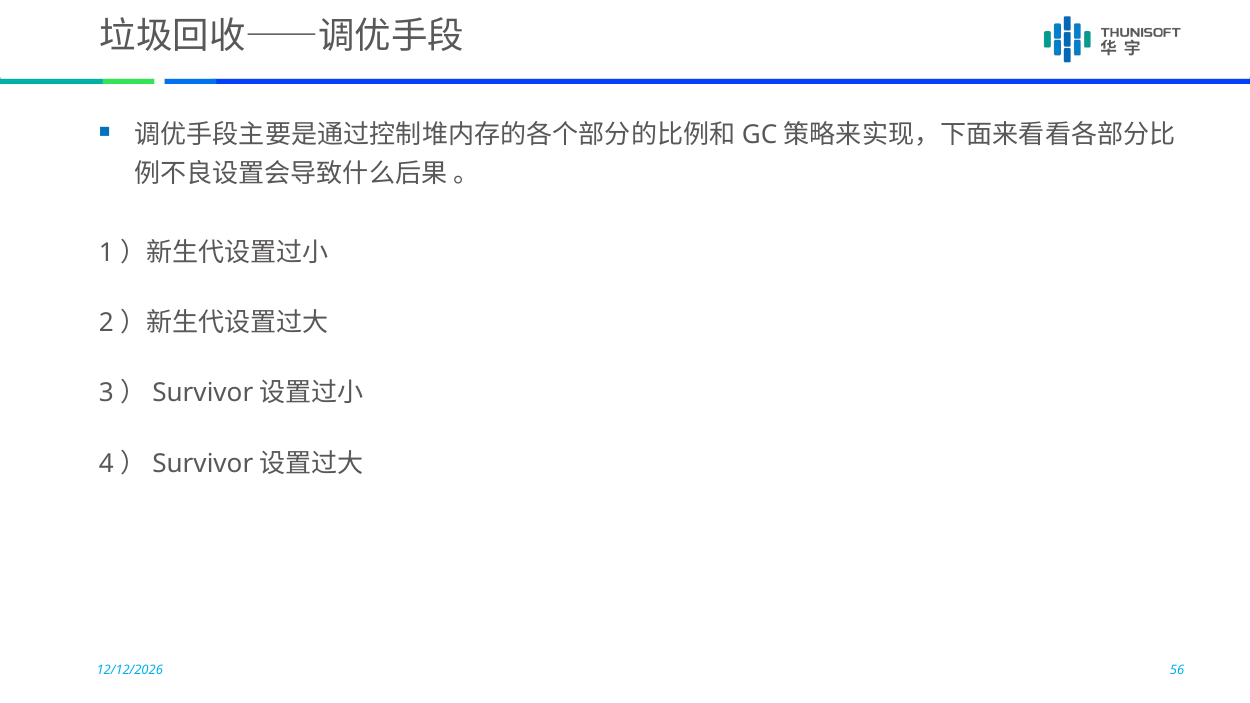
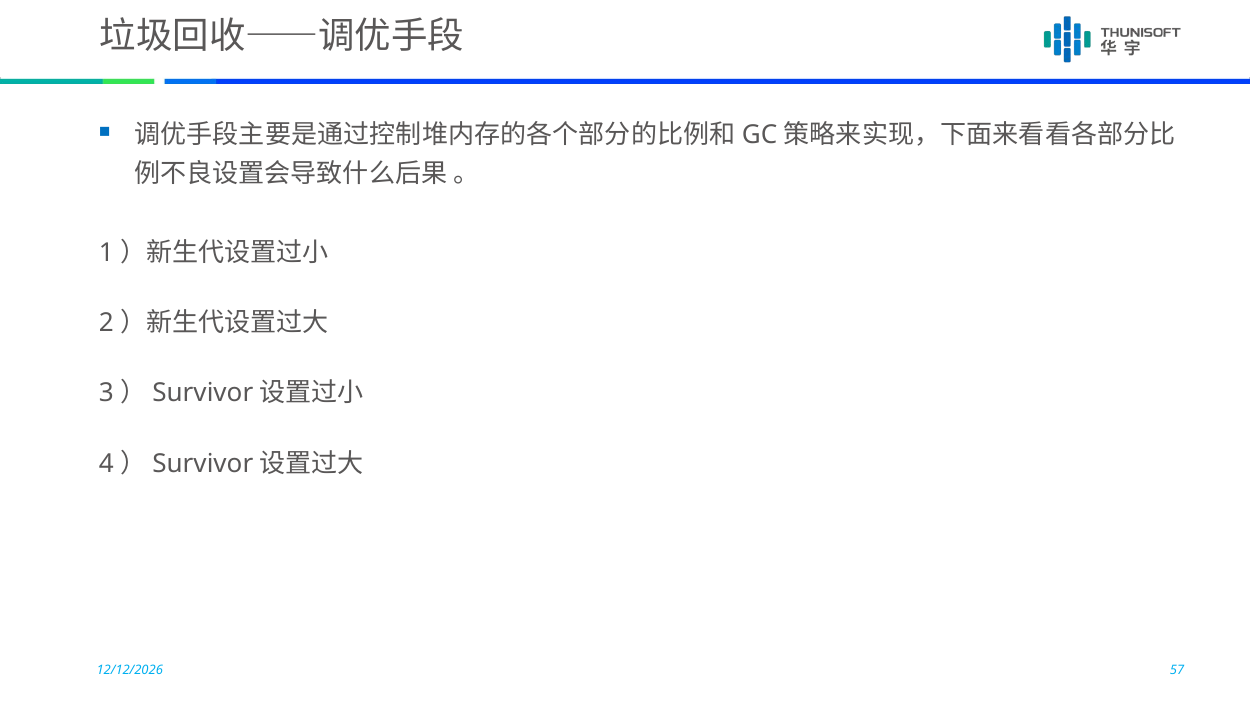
56: 56 -> 57
